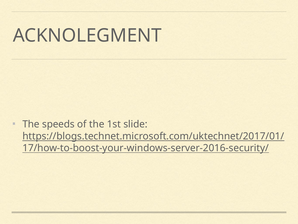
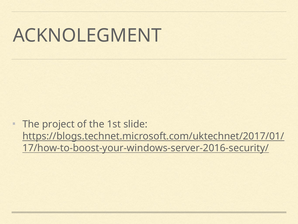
speeds: speeds -> project
